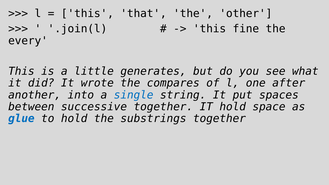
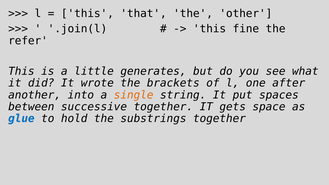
every: every -> refer
compares: compares -> brackets
single colour: blue -> orange
IT hold: hold -> gets
